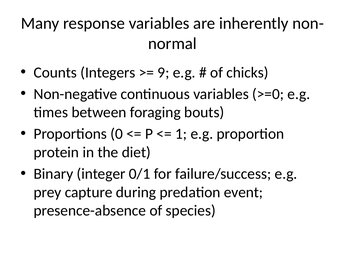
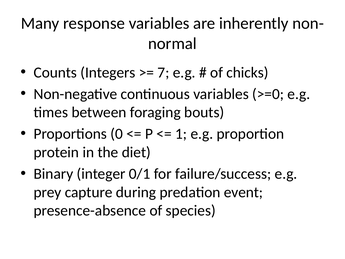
9: 9 -> 7
